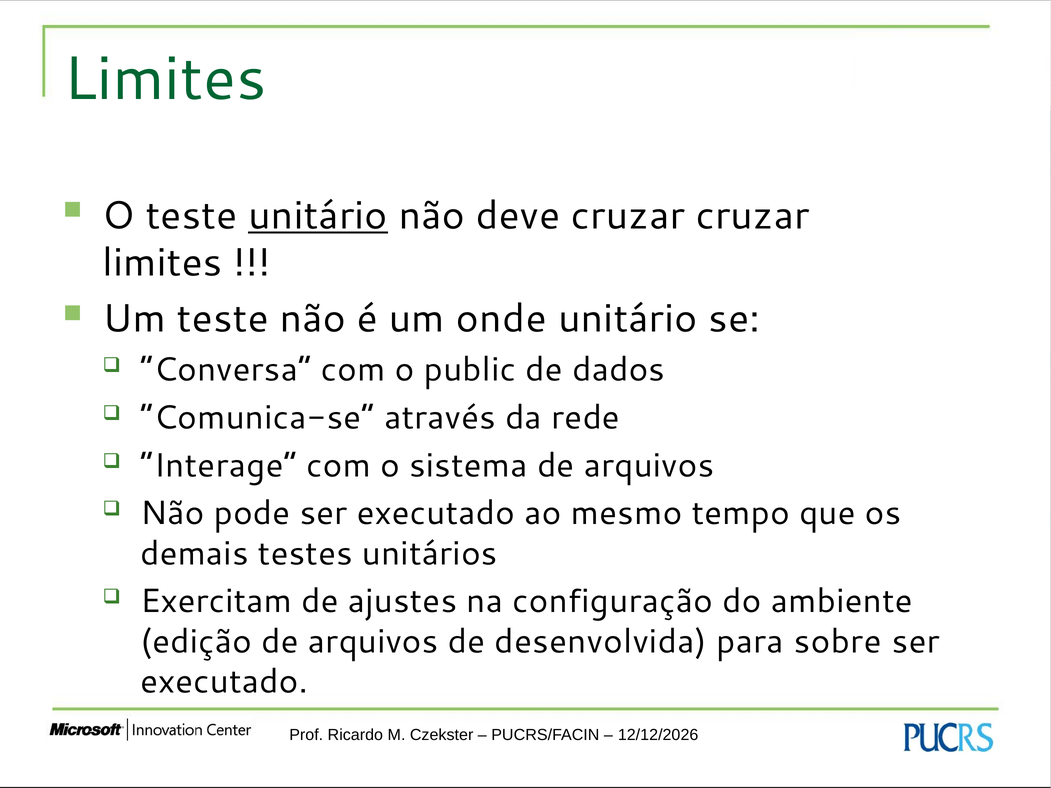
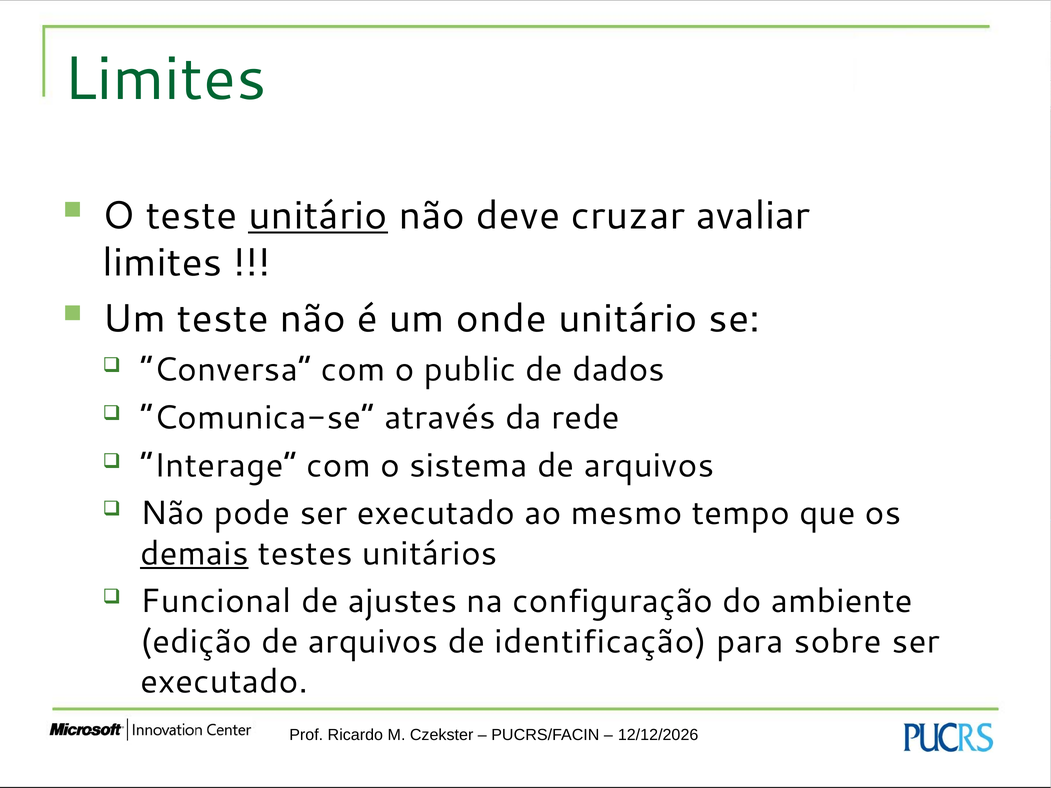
cruzar cruzar: cruzar -> avaliar
demais underline: none -> present
Exercitam: Exercitam -> Funcional
desenvolvida: desenvolvida -> identificação
